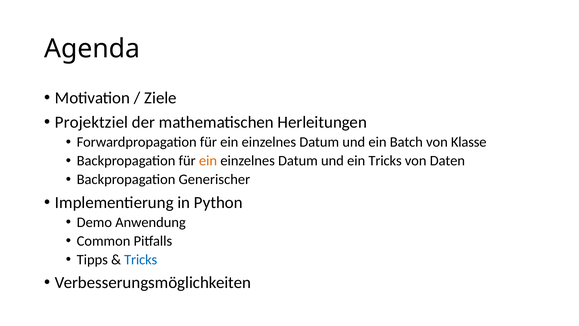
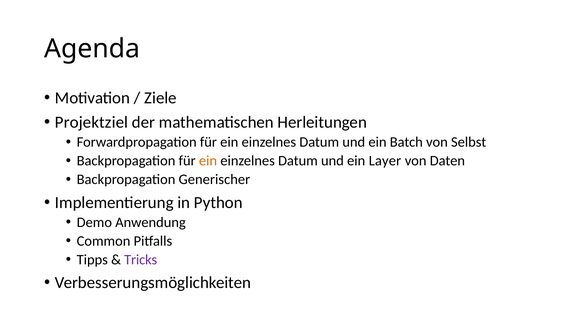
Klasse: Klasse -> Selbst
ein Tricks: Tricks -> Layer
Tricks at (141, 259) colour: blue -> purple
